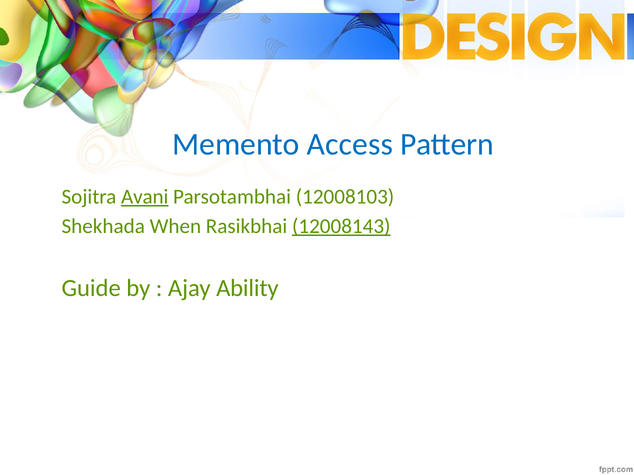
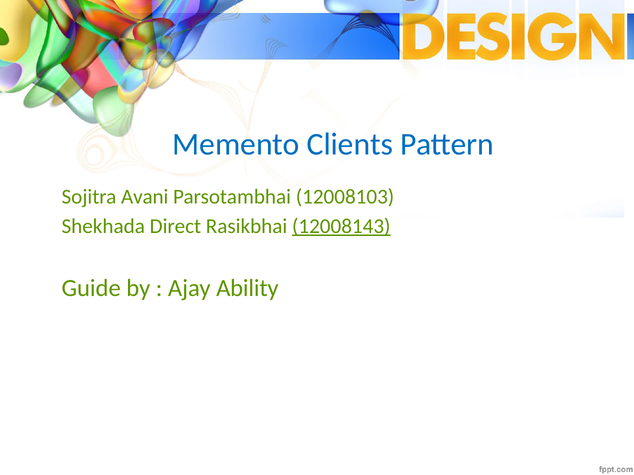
Access: Access -> Clients
Avani underline: present -> none
When: When -> Direct
